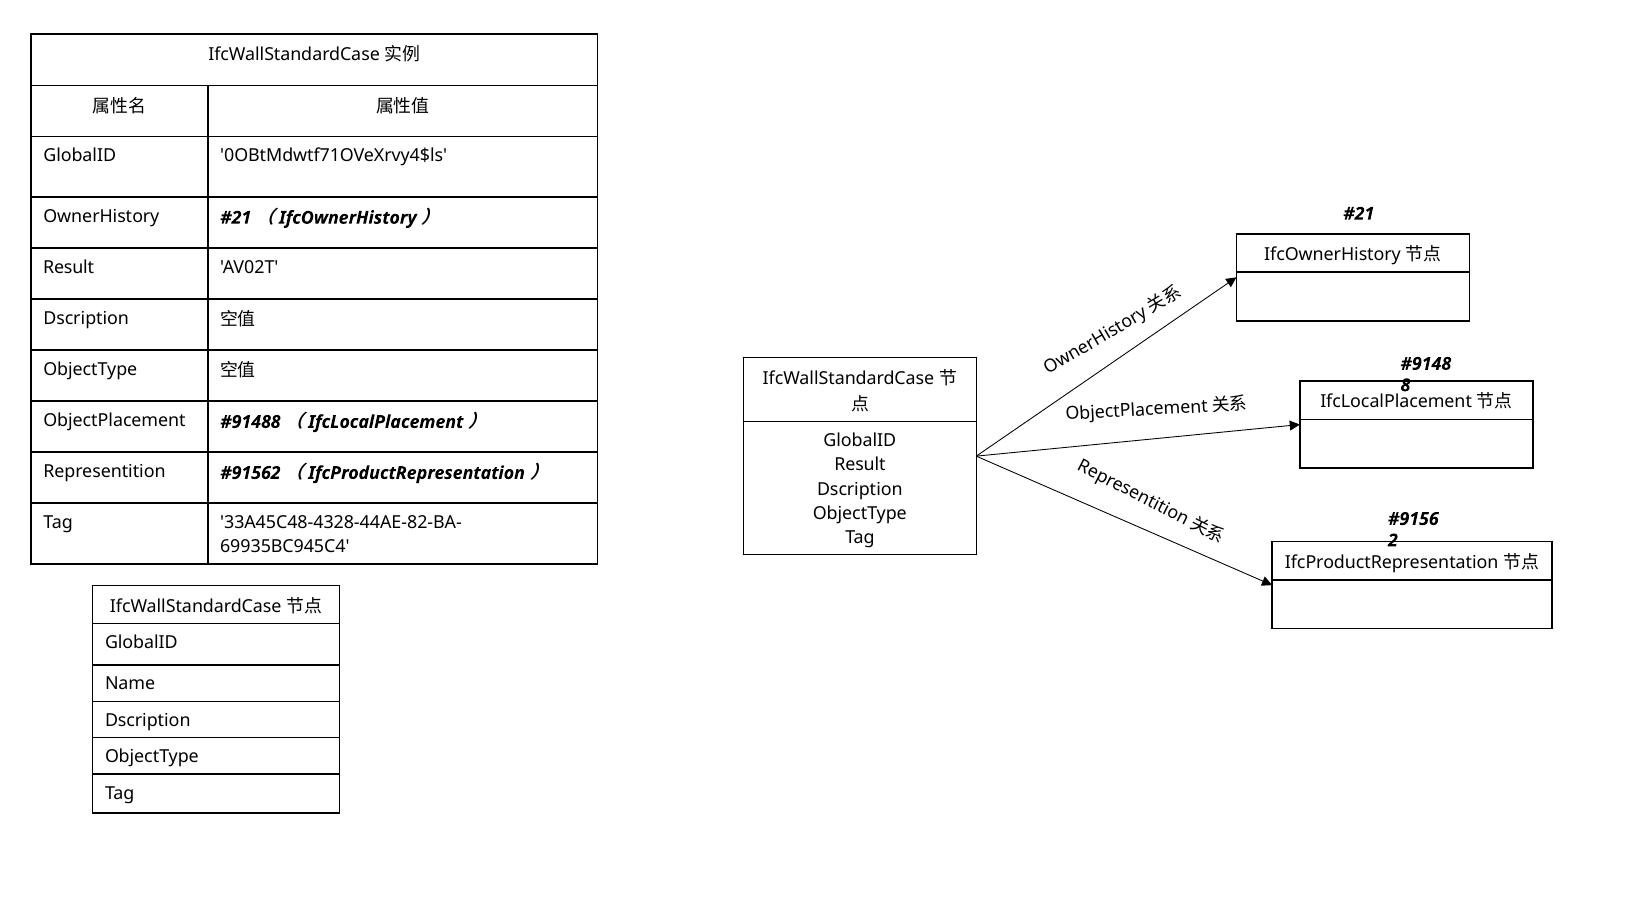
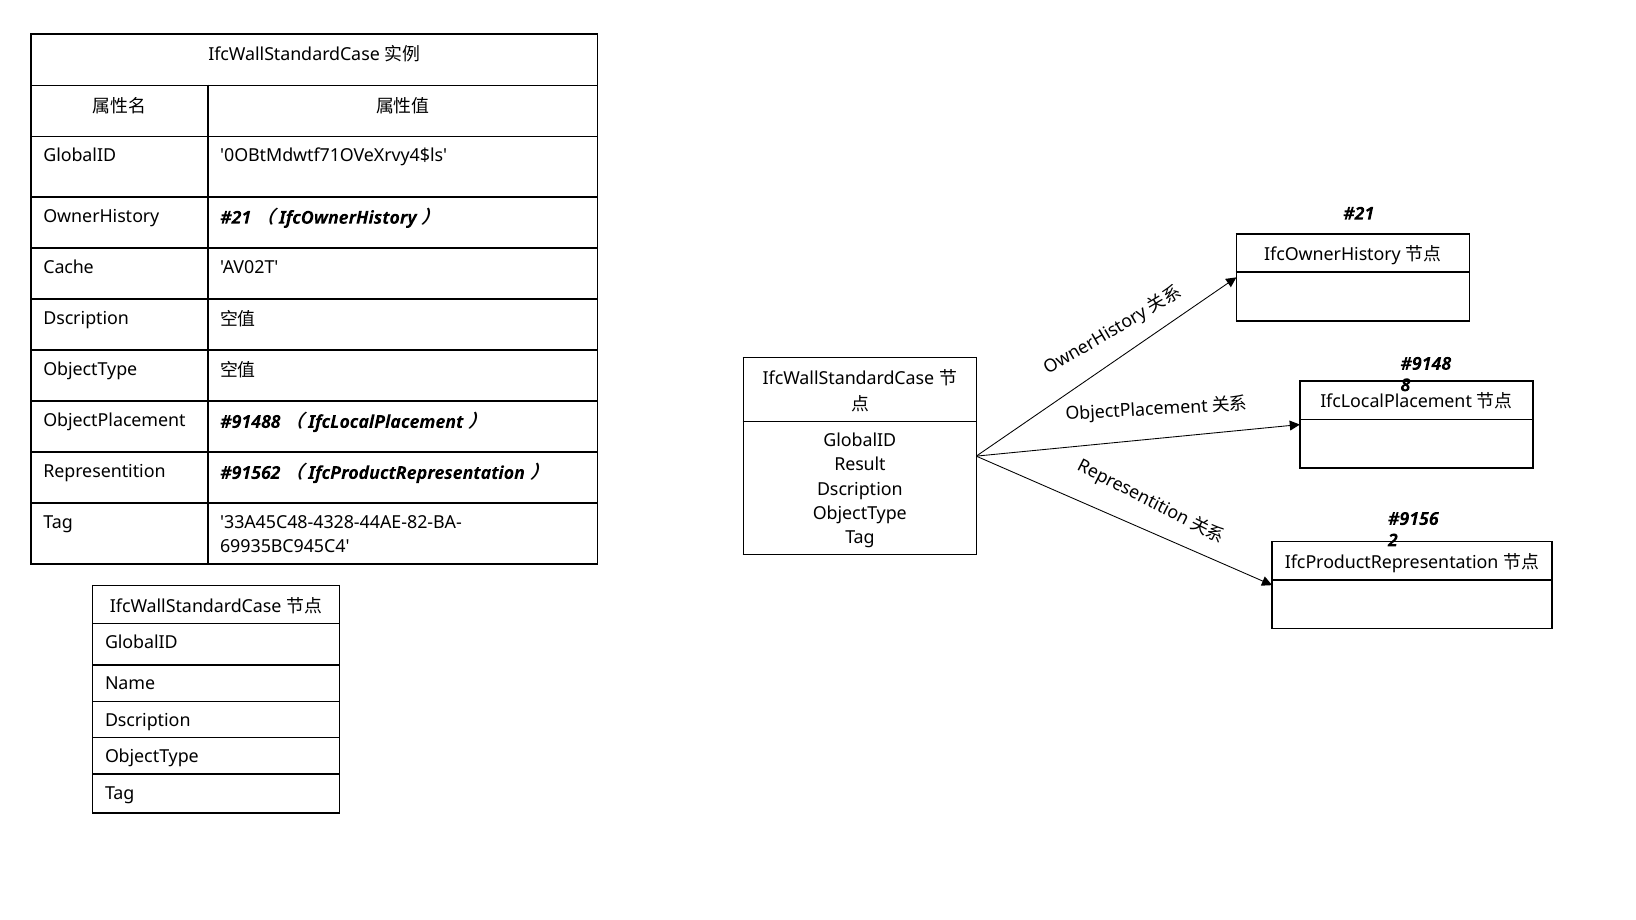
Result at (69, 267): Result -> Cache
